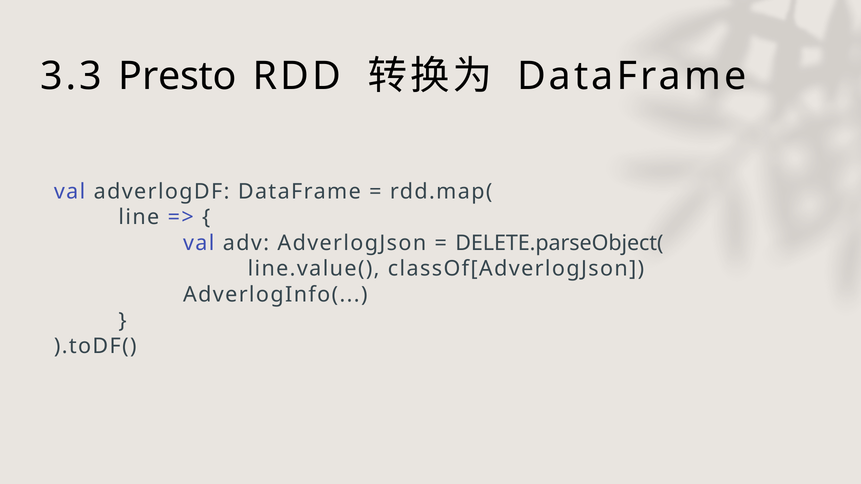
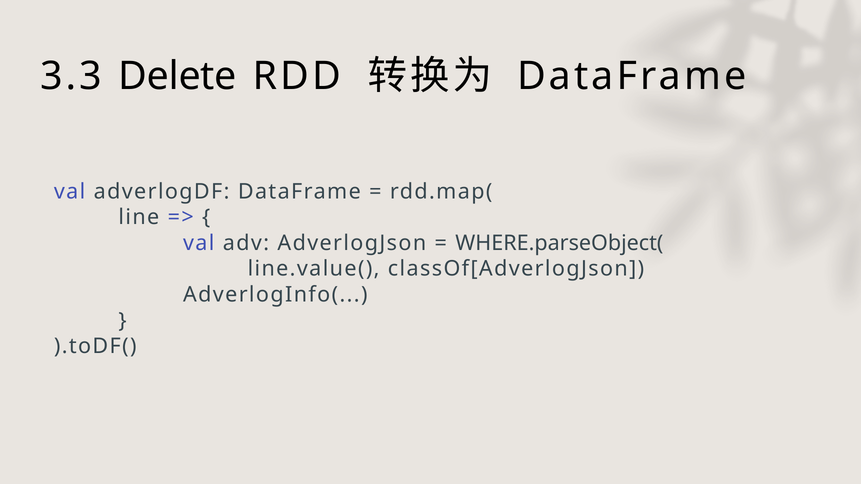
Presto: Presto -> Delete
DELETE.parseObject(: DELETE.parseObject( -> WHERE.parseObject(
